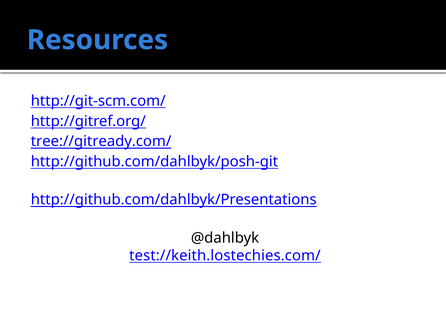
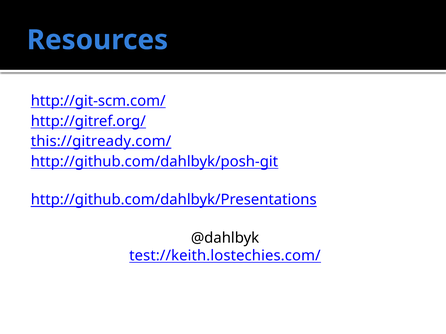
tree://gitready.com/: tree://gitready.com/ -> this://gitready.com/
